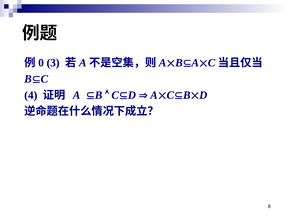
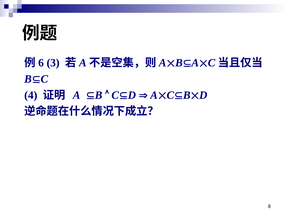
0: 0 -> 6
